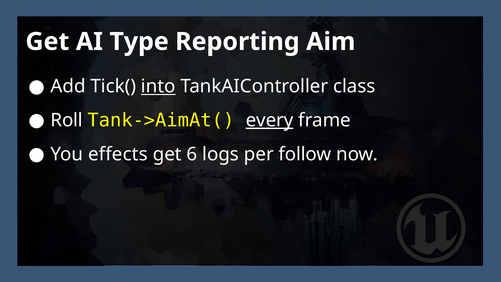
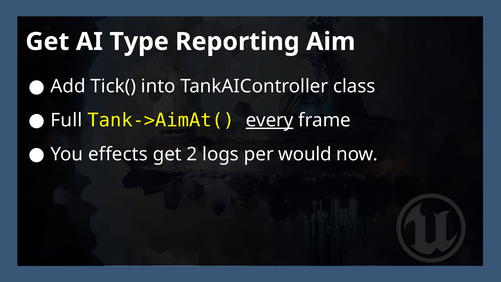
into underline: present -> none
Roll: Roll -> Full
6: 6 -> 2
follow: follow -> would
